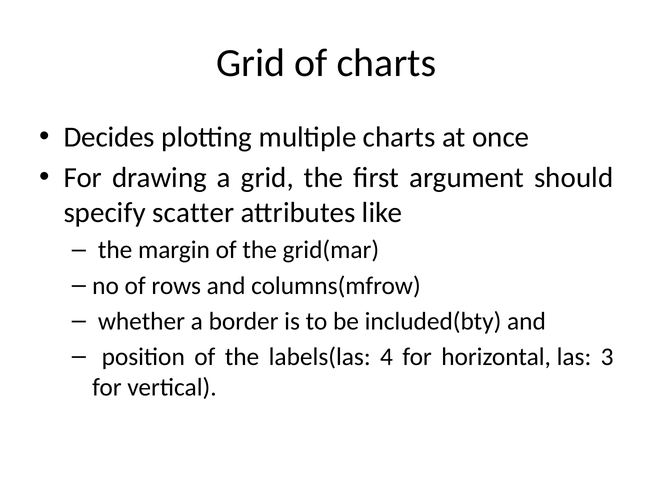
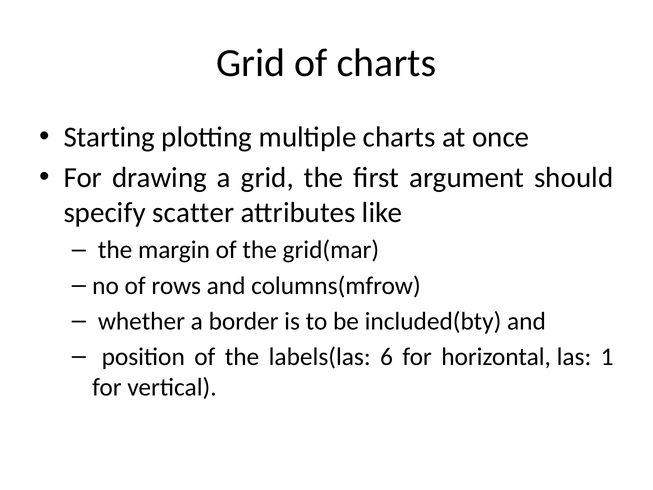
Decides: Decides -> Starting
4: 4 -> 6
3: 3 -> 1
